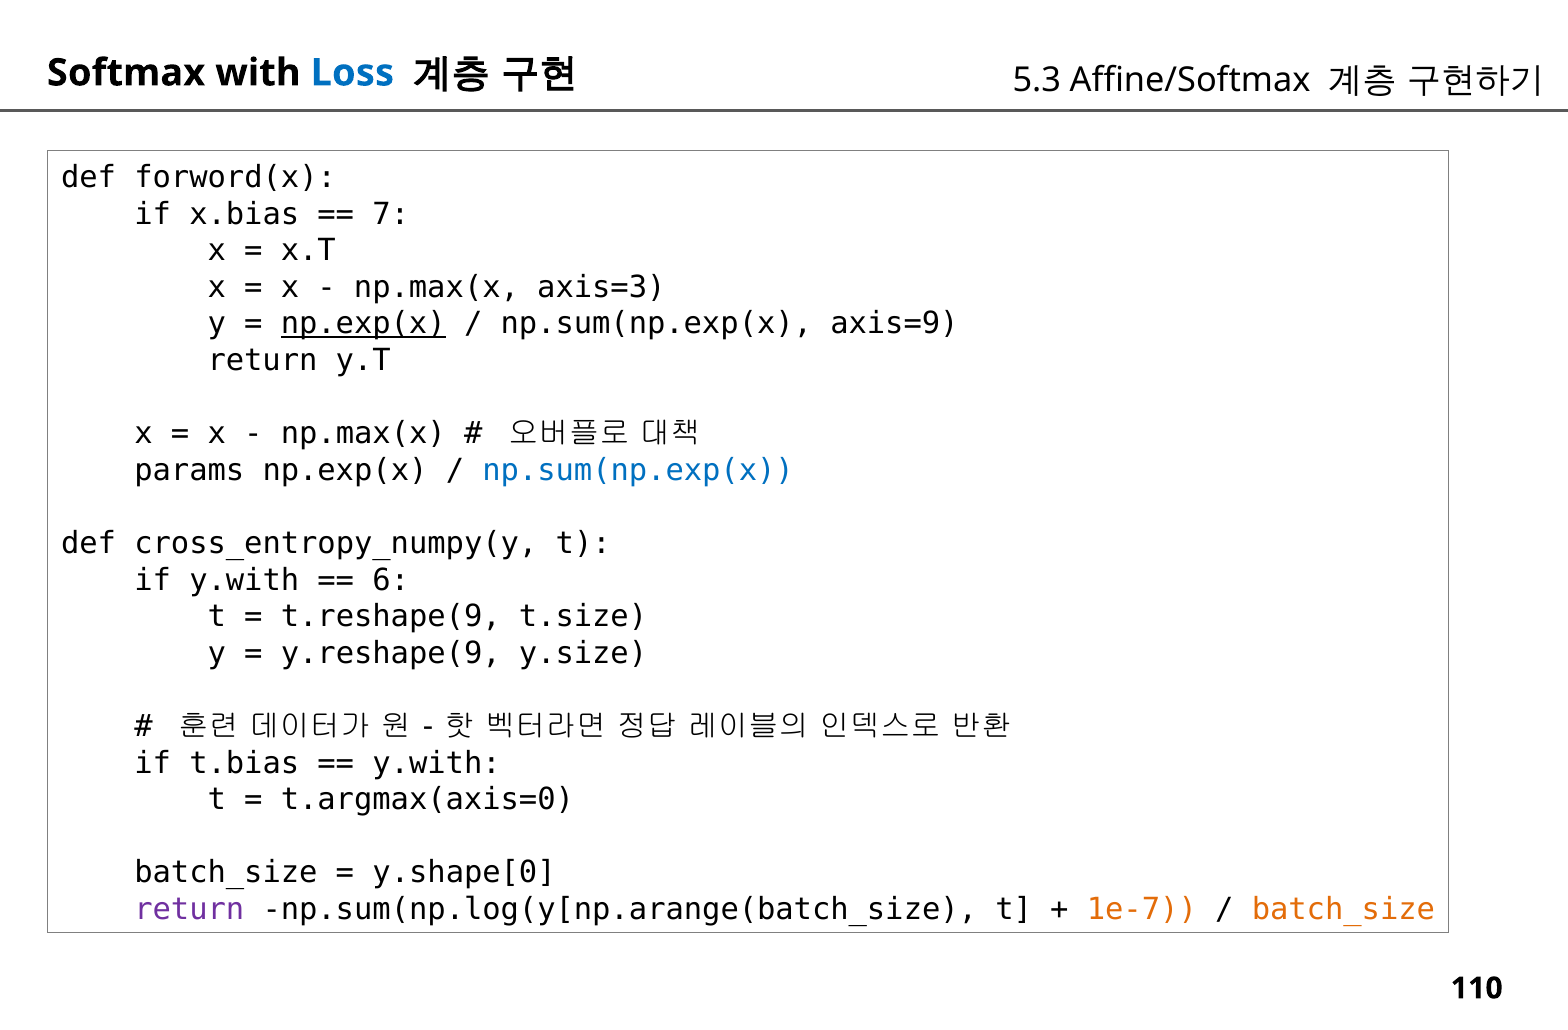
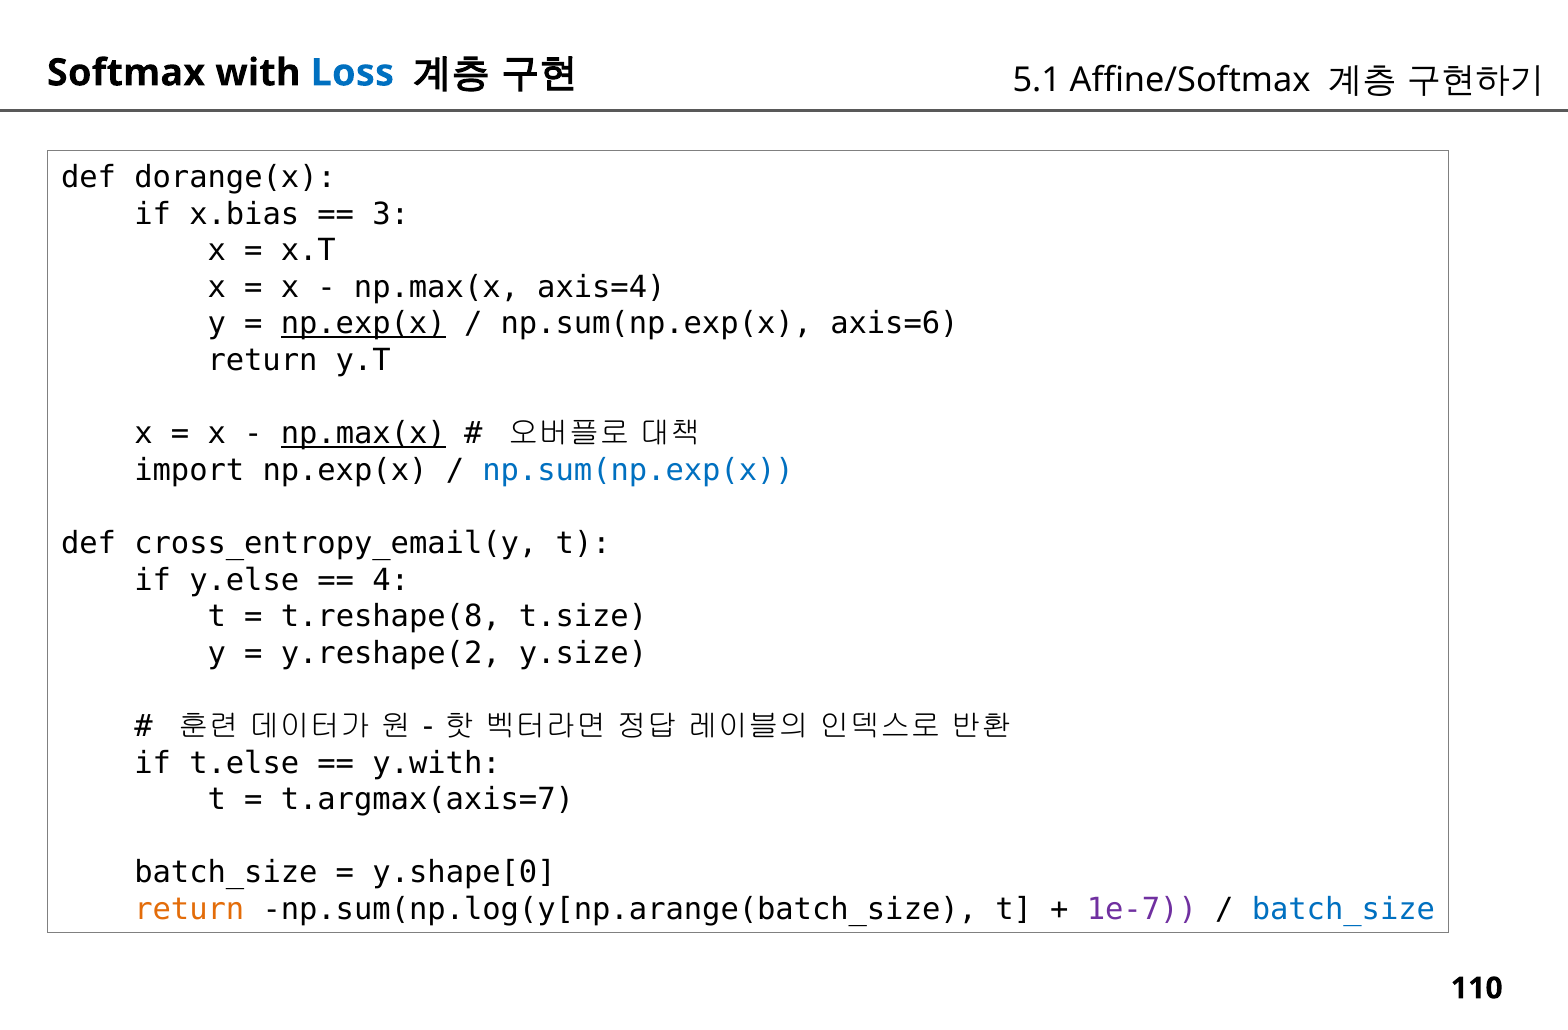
5.3: 5.3 -> 5.1
forword(x: forword(x -> dorange(x
7: 7 -> 3
axis=3: axis=3 -> axis=4
axis=9: axis=9 -> axis=6
np.max(x at (363, 434) underline: none -> present
params: params -> import
cross_entropy_numpy(y: cross_entropy_numpy(y -> cross_entropy_email(y
if y.with: y.with -> y.else
6: 6 -> 4
t.reshape(9: t.reshape(9 -> t.reshape(8
y.reshape(9: y.reshape(9 -> y.reshape(2
t.bias: t.bias -> t.else
t.argmax(axis=0: t.argmax(axis=0 -> t.argmax(axis=7
return at (189, 909) colour: purple -> orange
1e-7 colour: orange -> purple
batch_size at (1343, 909) colour: orange -> blue
